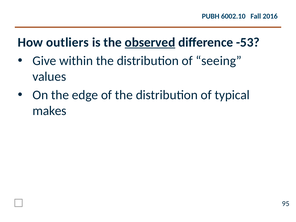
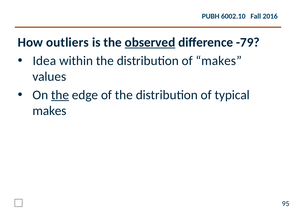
-53: -53 -> -79
Give: Give -> Idea
of seeing: seeing -> makes
the at (60, 95) underline: none -> present
